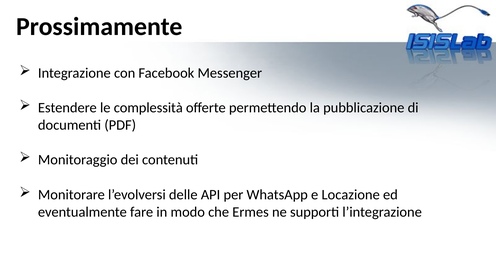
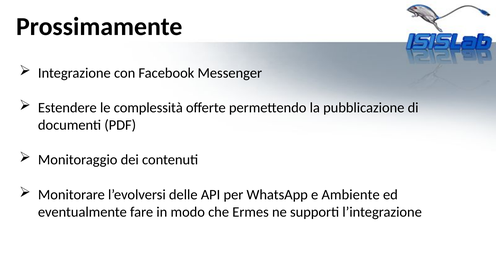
Locazione: Locazione -> Ambiente
